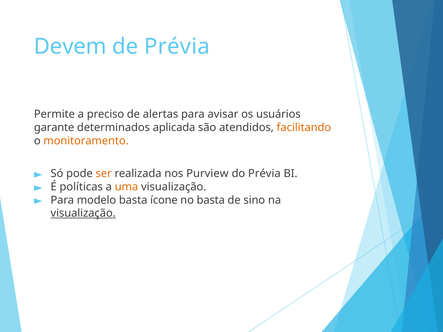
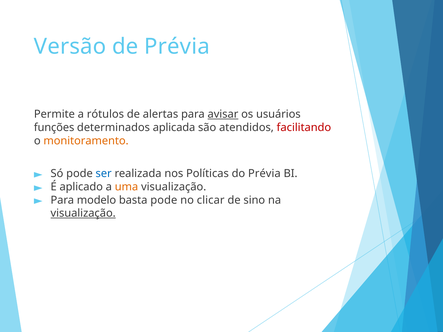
Devem: Devem -> Versão
preciso: preciso -> rótulos
avisar underline: none -> present
garante: garante -> funções
facilitando colour: orange -> red
ser colour: orange -> blue
Purview: Purview -> Políticas
políticas: políticas -> aplicado
basta ícone: ícone -> pode
no basta: basta -> clicar
